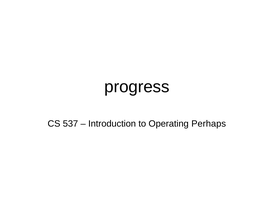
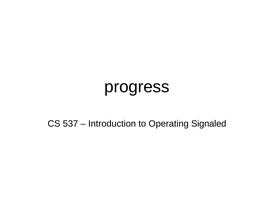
Perhaps: Perhaps -> Signaled
